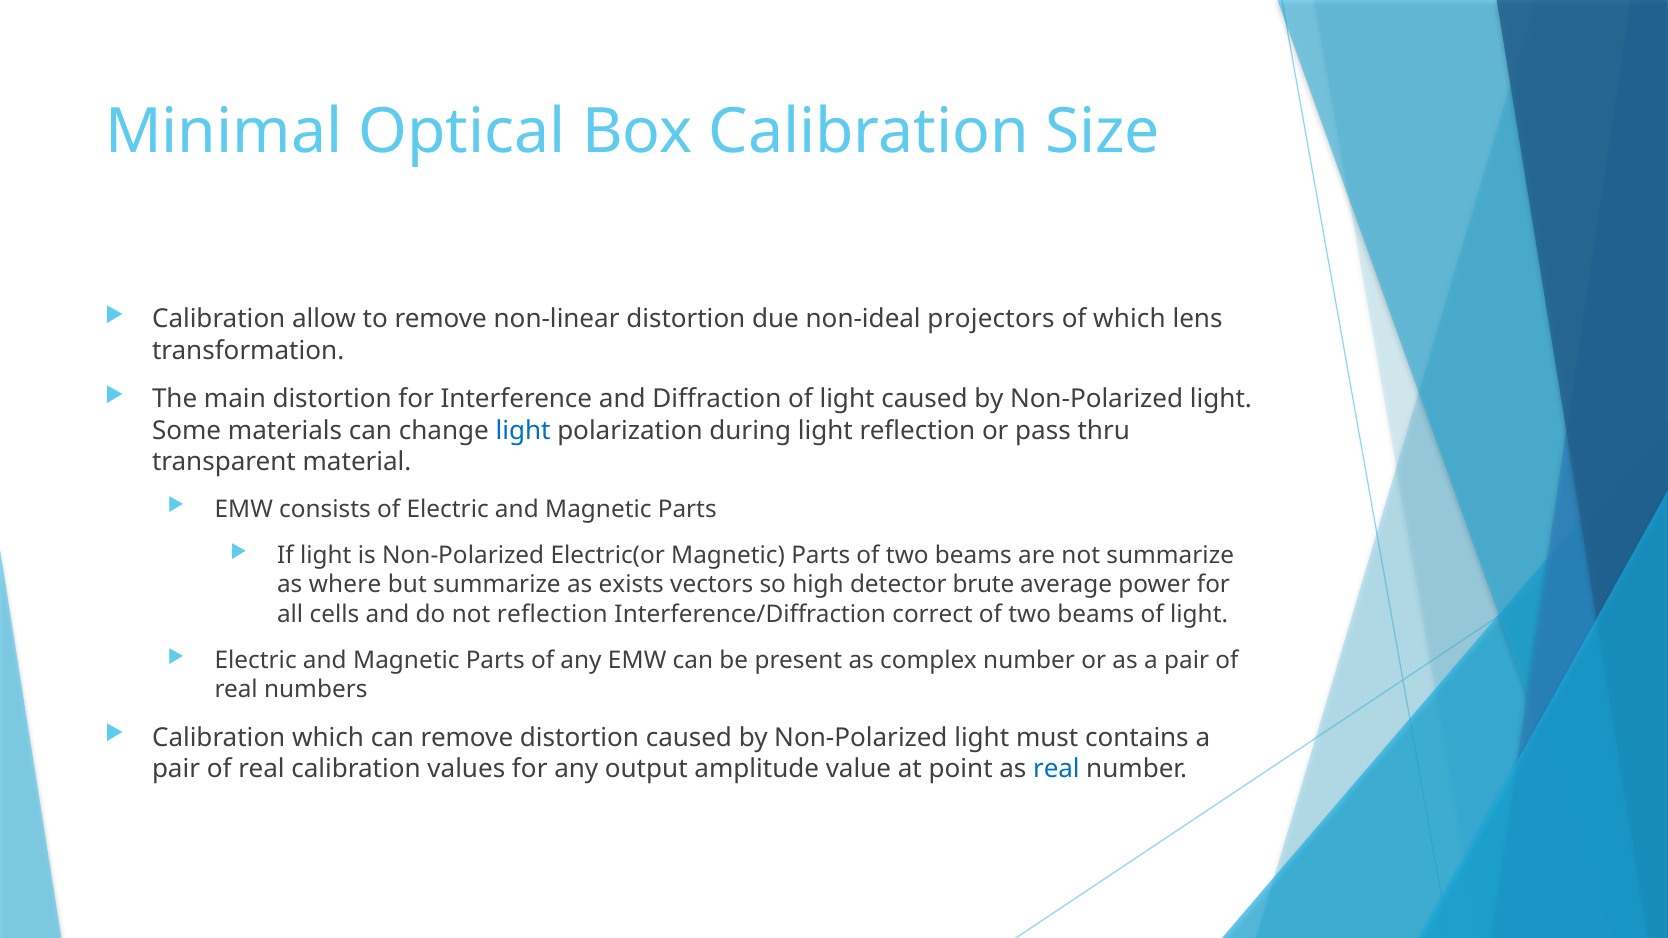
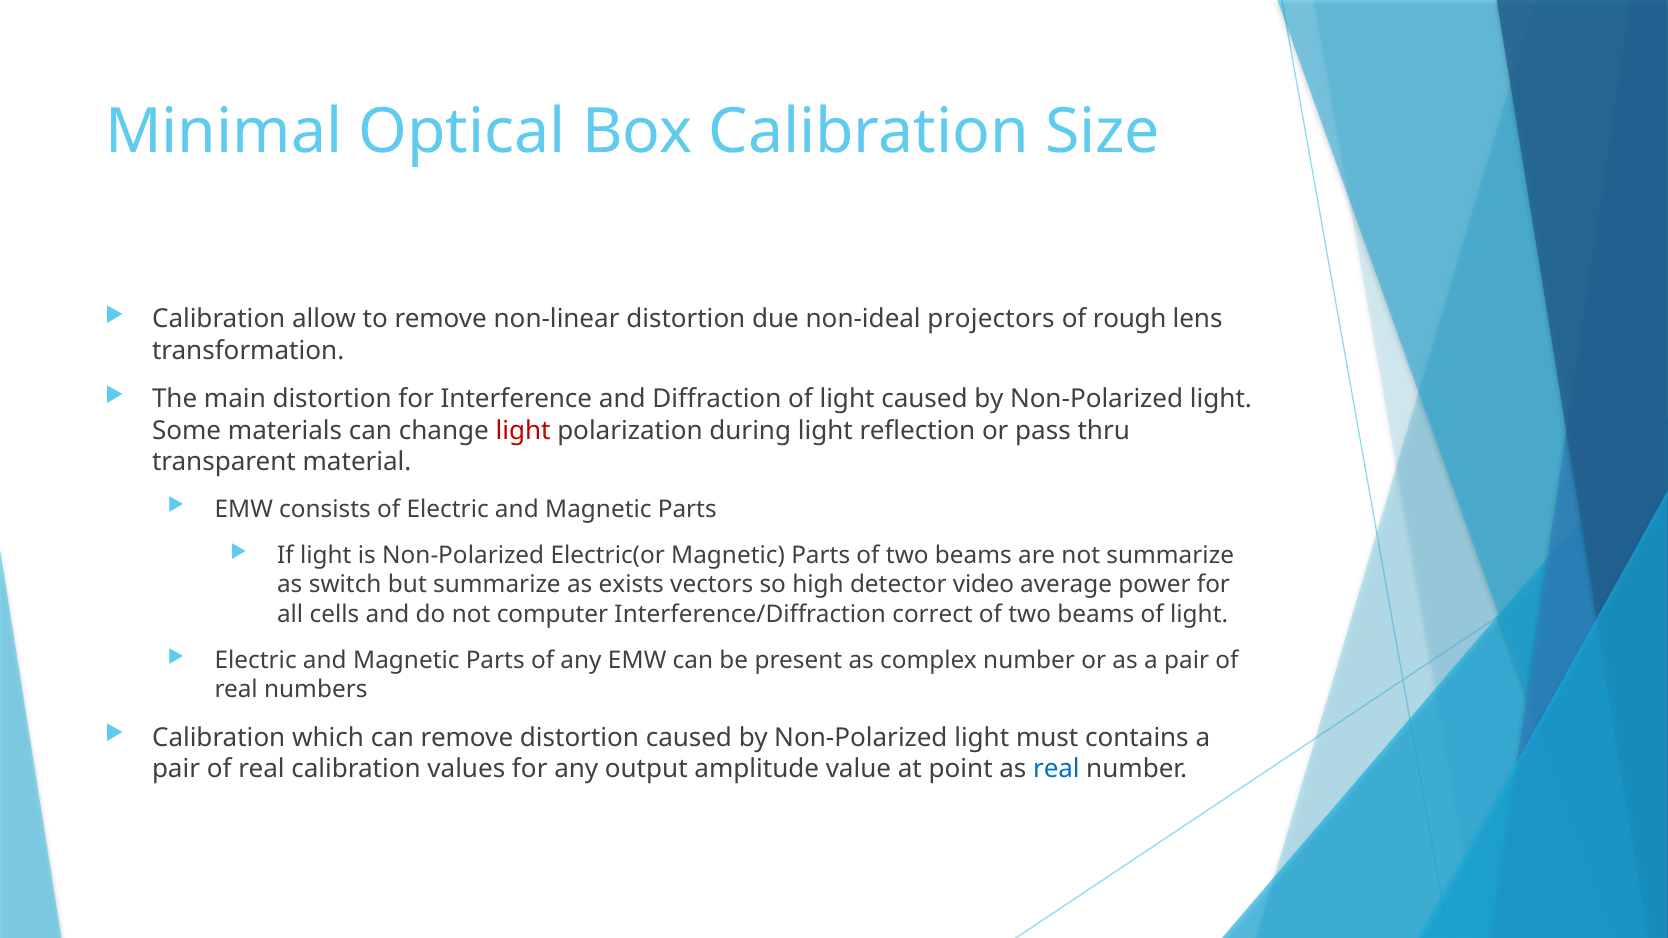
of which: which -> rough
light at (523, 431) colour: blue -> red
where: where -> switch
brute: brute -> video
not reflection: reflection -> computer
